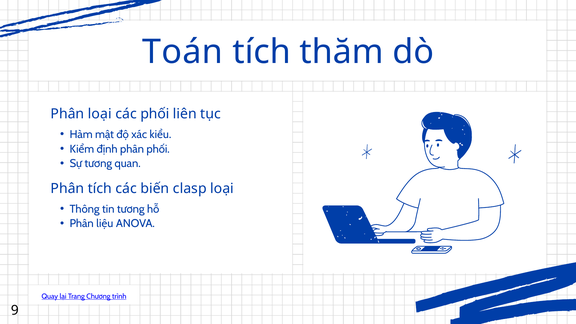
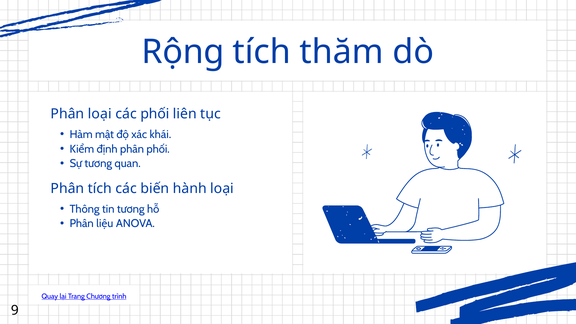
Toán: Toán -> Rộng
kiểu: kiểu -> khái
clasp: clasp -> hành
